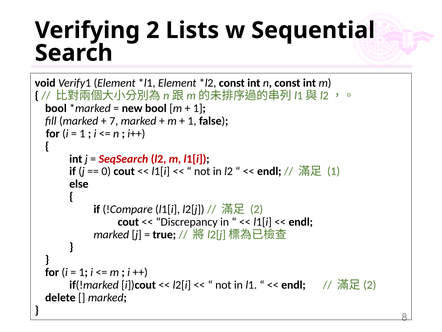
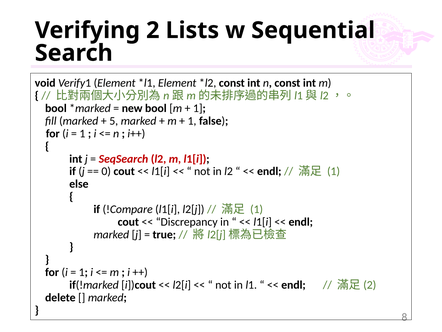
7: 7 -> 5
2 at (257, 209): 2 -> 1
